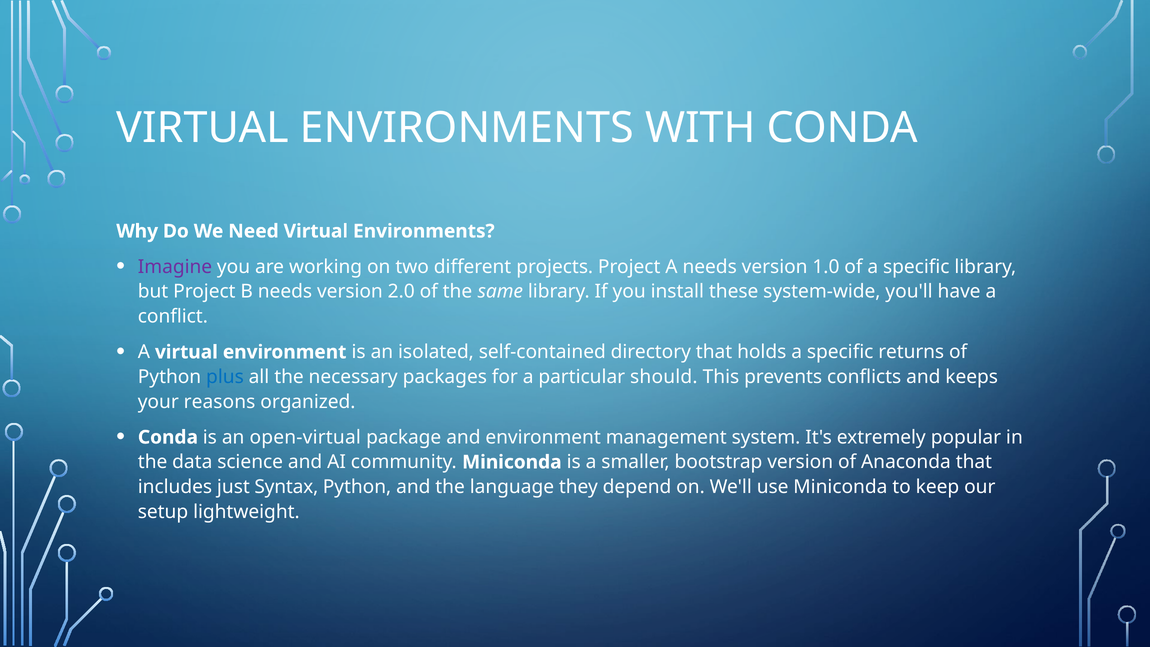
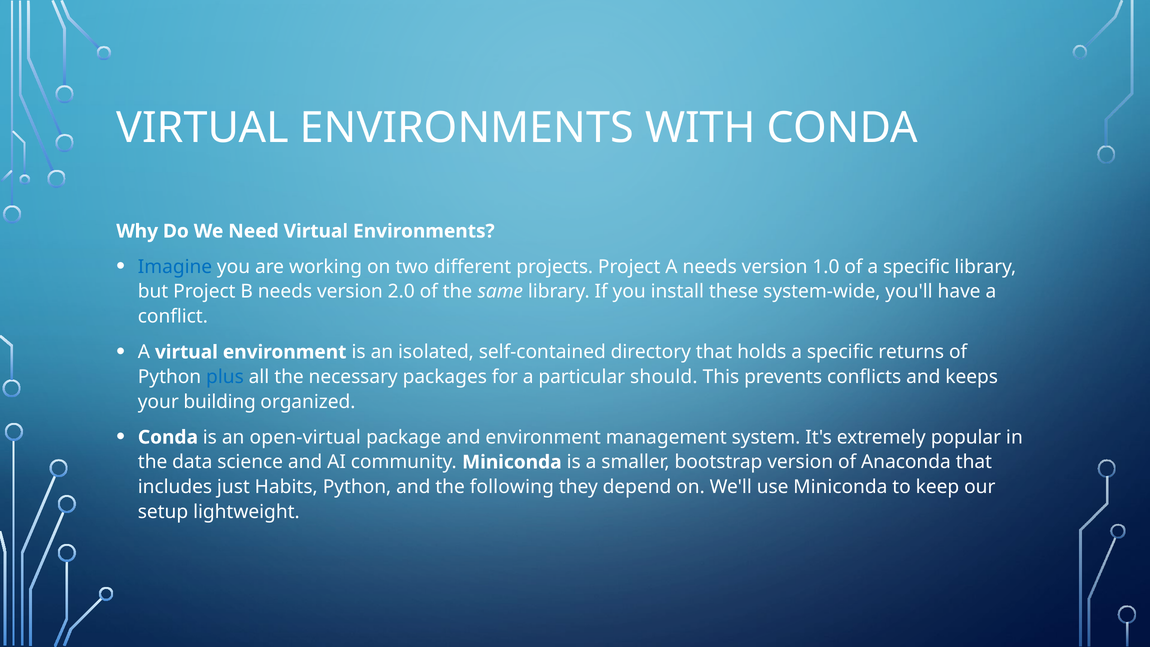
Imagine colour: purple -> blue
reasons: reasons -> building
Syntax: Syntax -> Habits
language: language -> following
